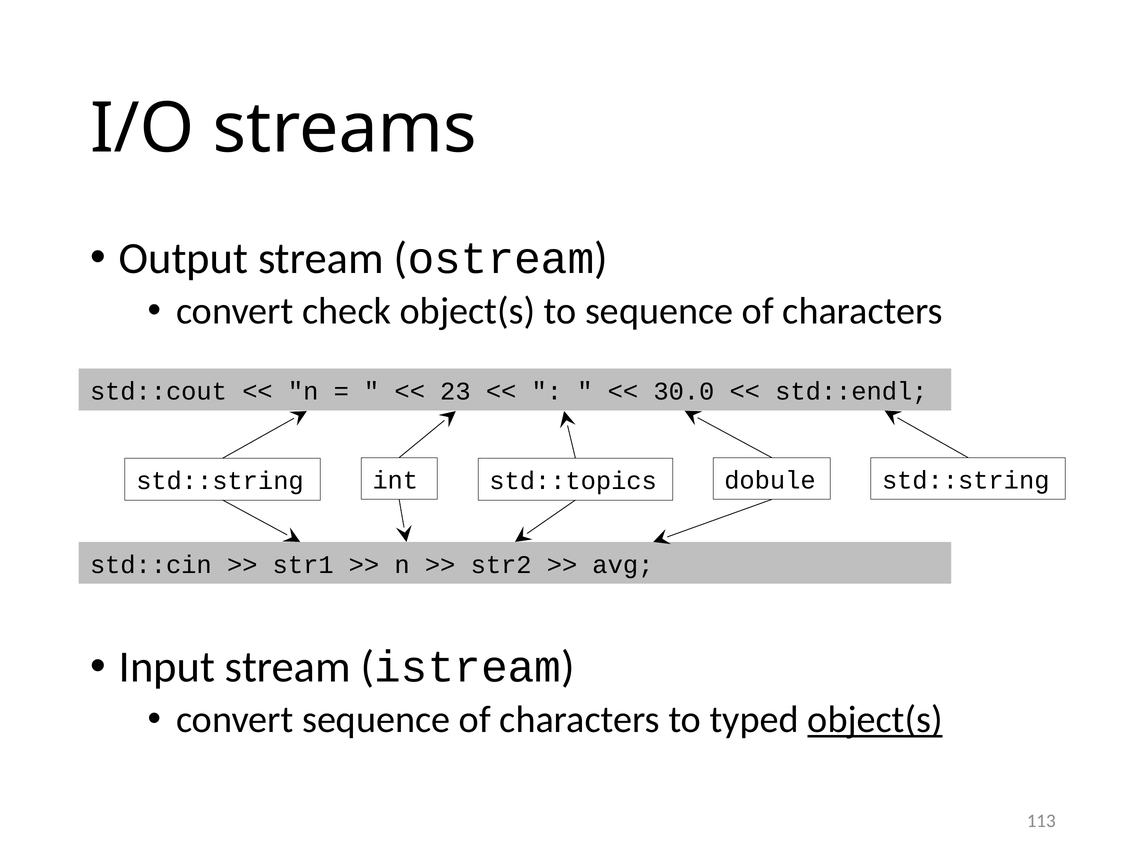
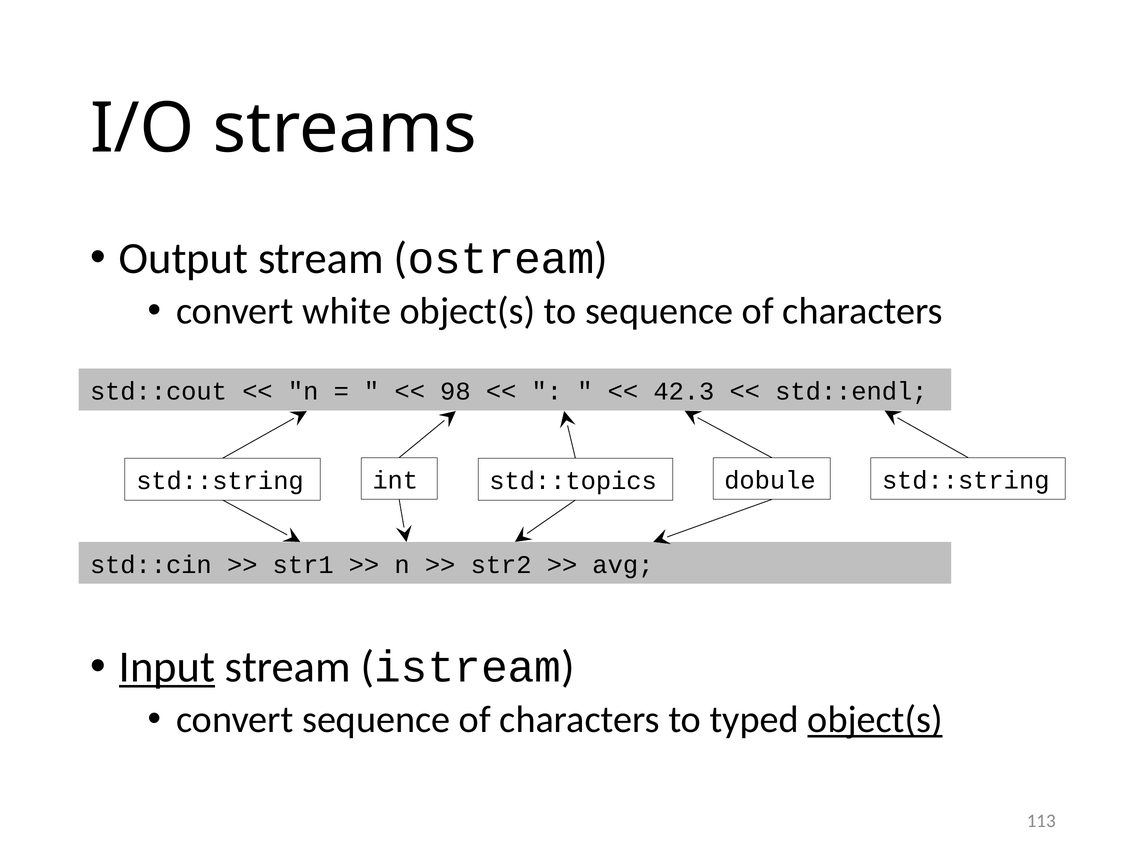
check: check -> white
23: 23 -> 98
30.0: 30.0 -> 42.3
Input underline: none -> present
